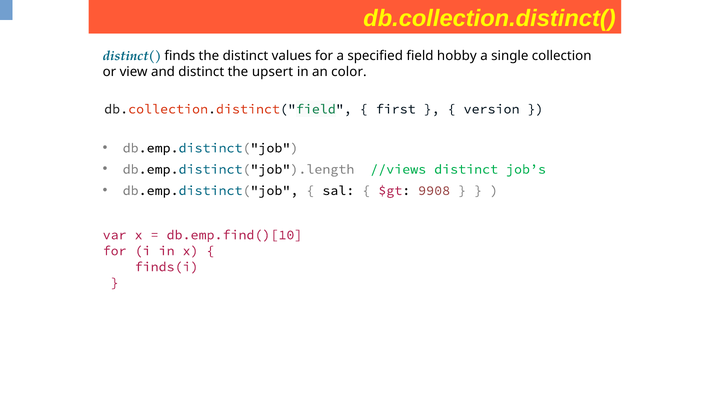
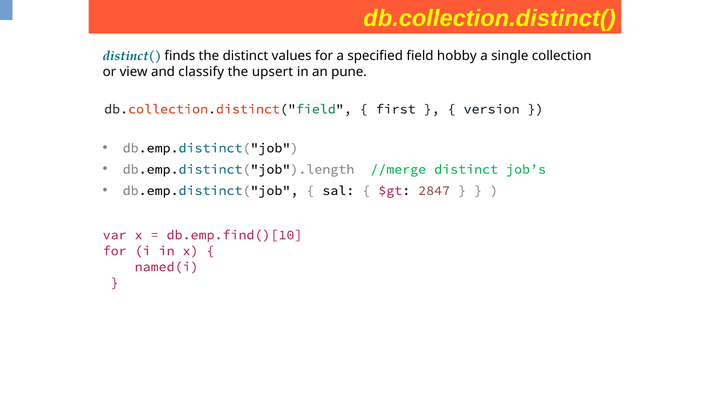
and distinct: distinct -> classify
color: color -> pune
//views: //views -> //merge
9908: 9908 -> 2847
finds(i: finds(i -> named(i
